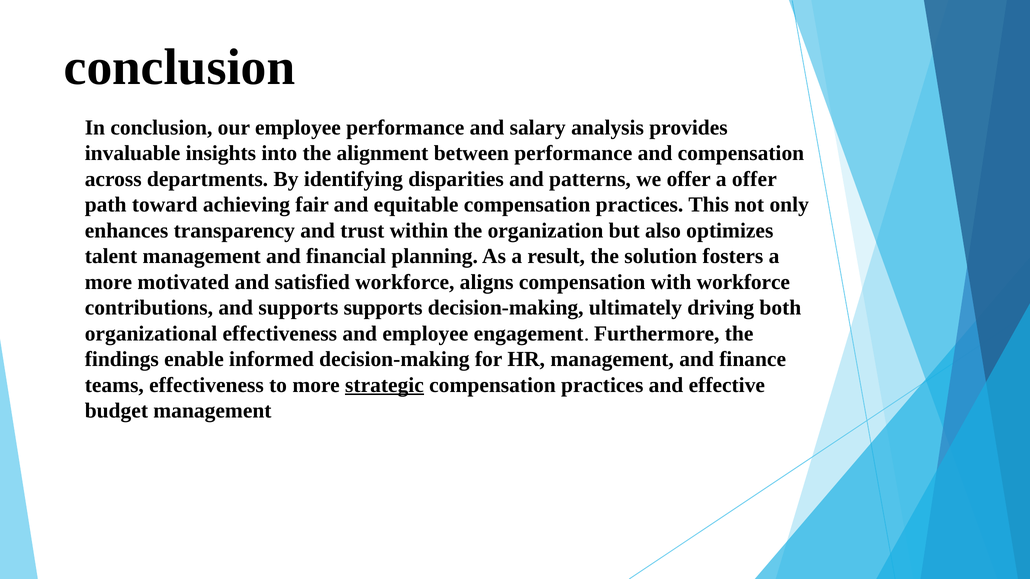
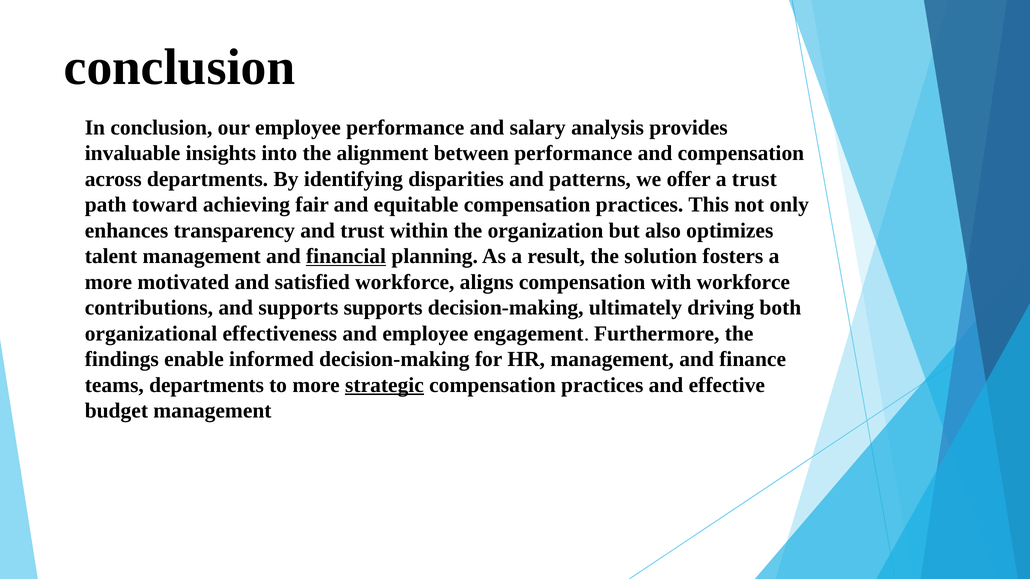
a offer: offer -> trust
financial underline: none -> present
teams effectiveness: effectiveness -> departments
